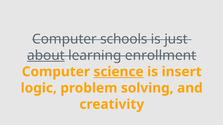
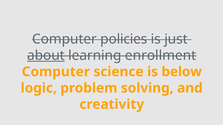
schools: schools -> policies
science underline: present -> none
insert: insert -> below
